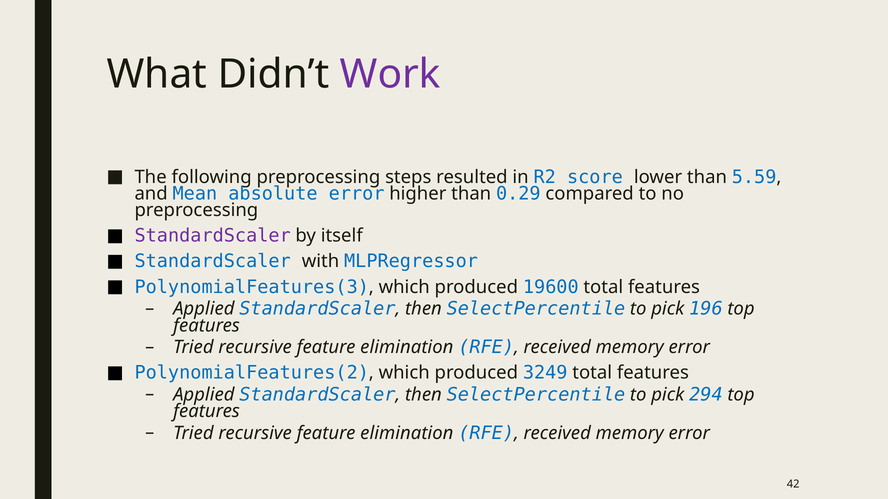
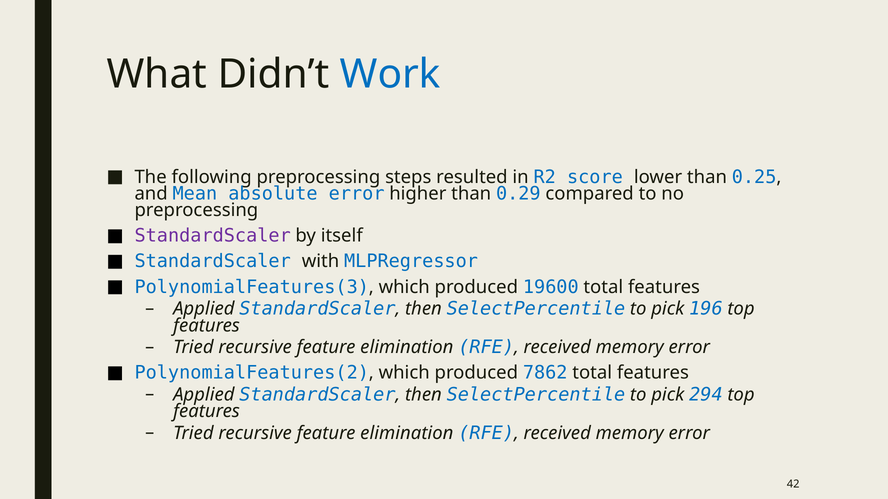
Work colour: purple -> blue
5.59: 5.59 -> 0.25
3249: 3249 -> 7862
